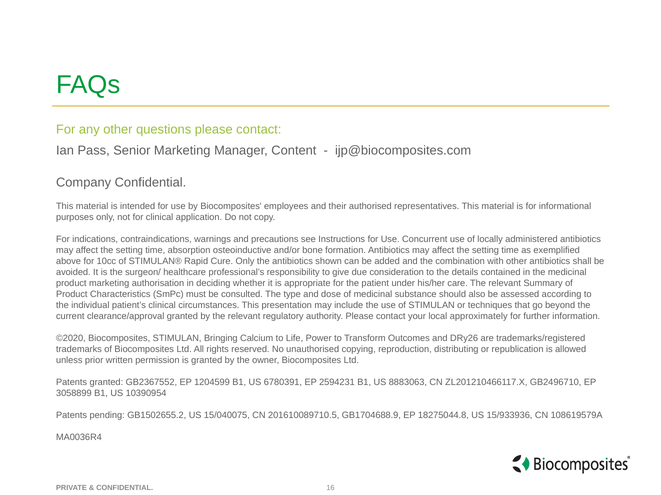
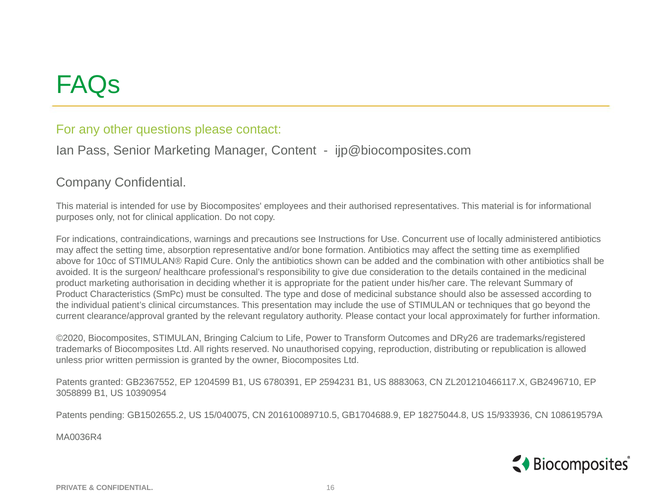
osteoinductive: osteoinductive -> representative
